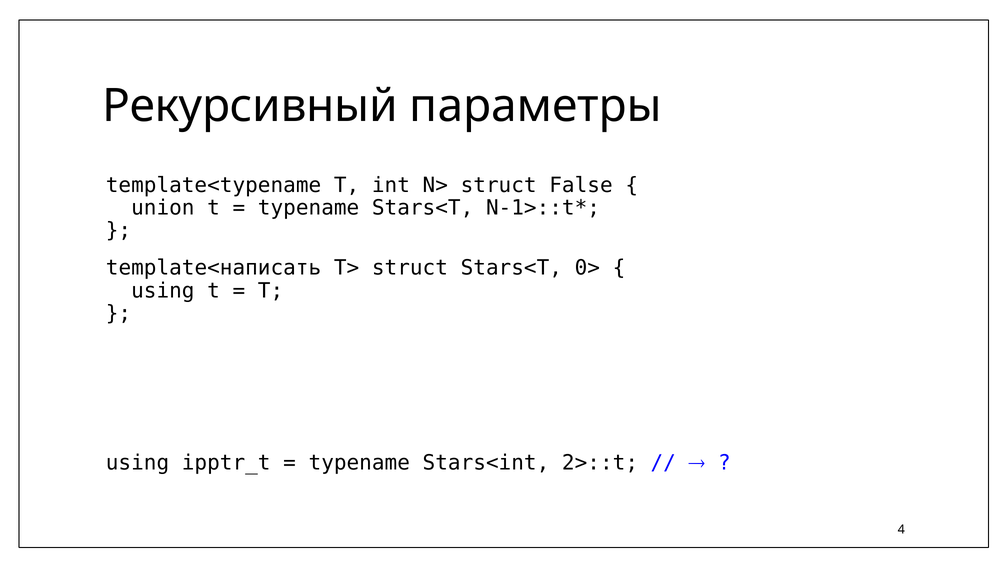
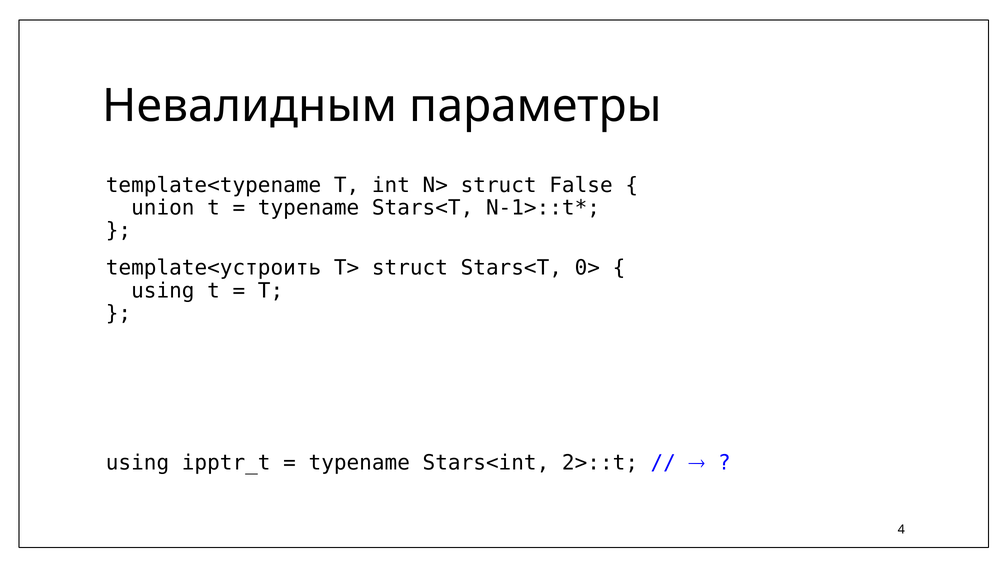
Рекурсивный: Рекурсивный -> Невалидным
template<написать: template<написать -> template<устроить
